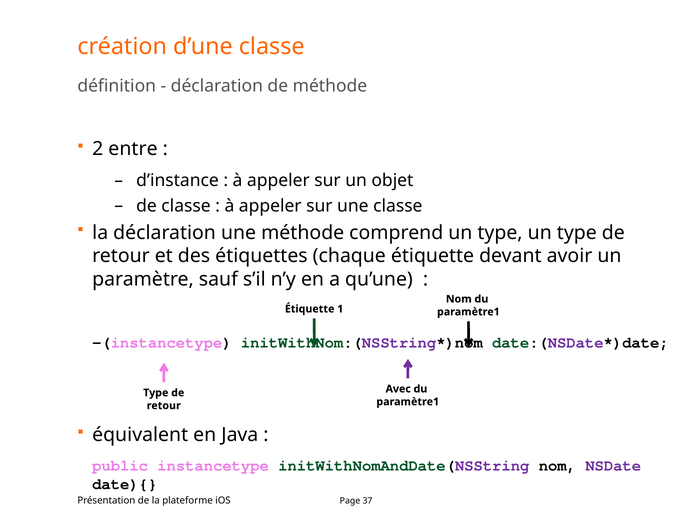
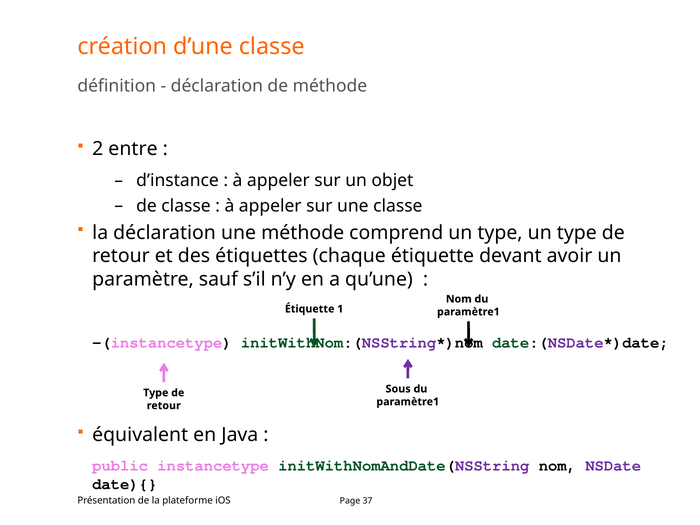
Avec: Avec -> Sous
